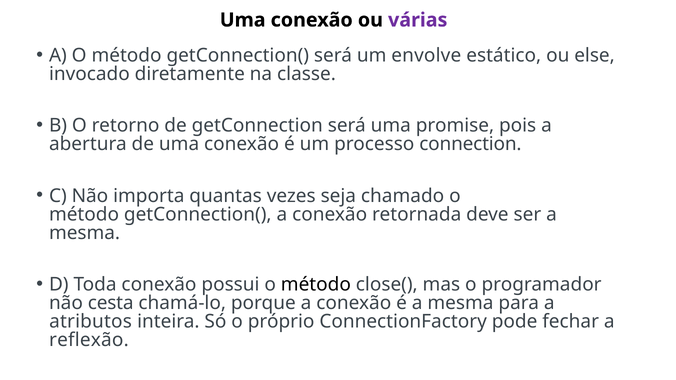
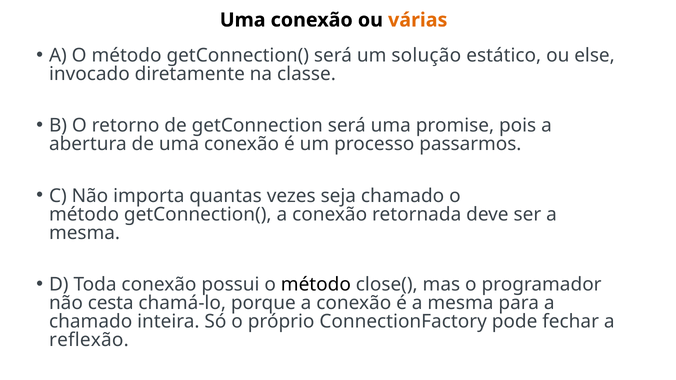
várias colour: purple -> orange
envolve: envolve -> solução
connection: connection -> passarmos
atributos at (91, 322): atributos -> chamado
